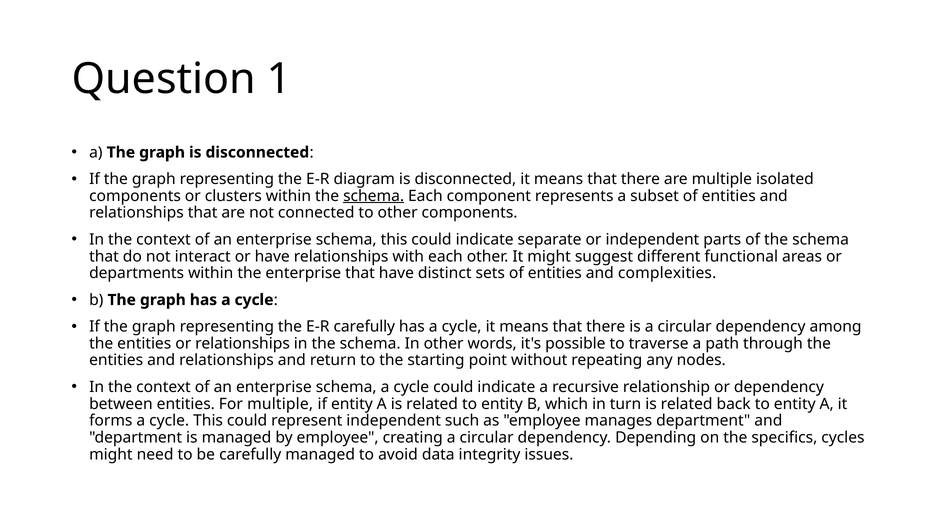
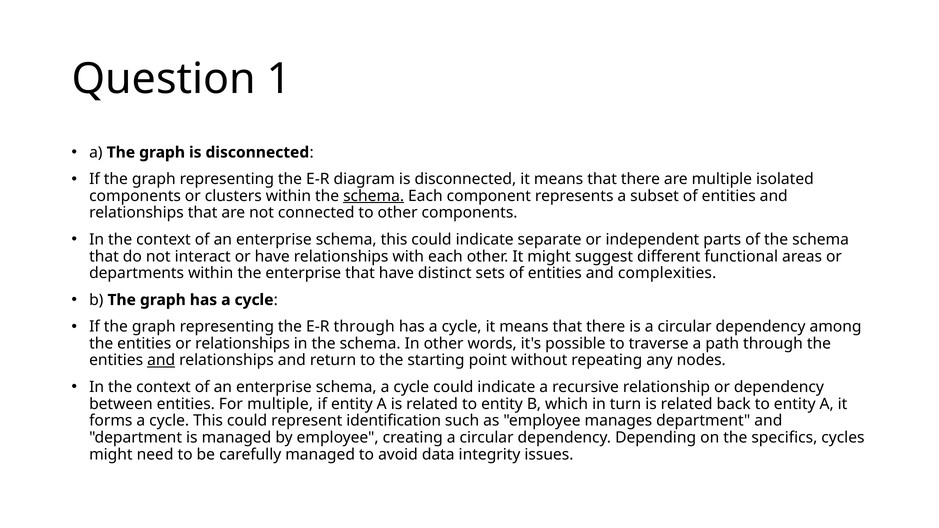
E-R carefully: carefully -> through
and at (161, 360) underline: none -> present
represent independent: independent -> identification
